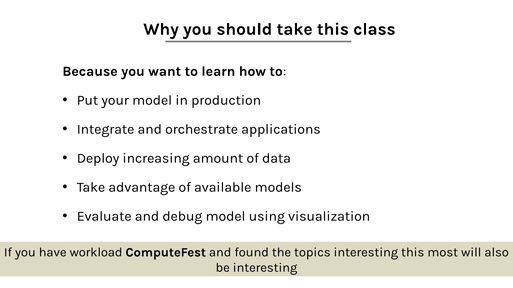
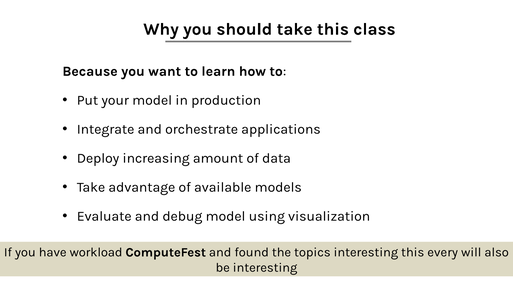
most: most -> every
